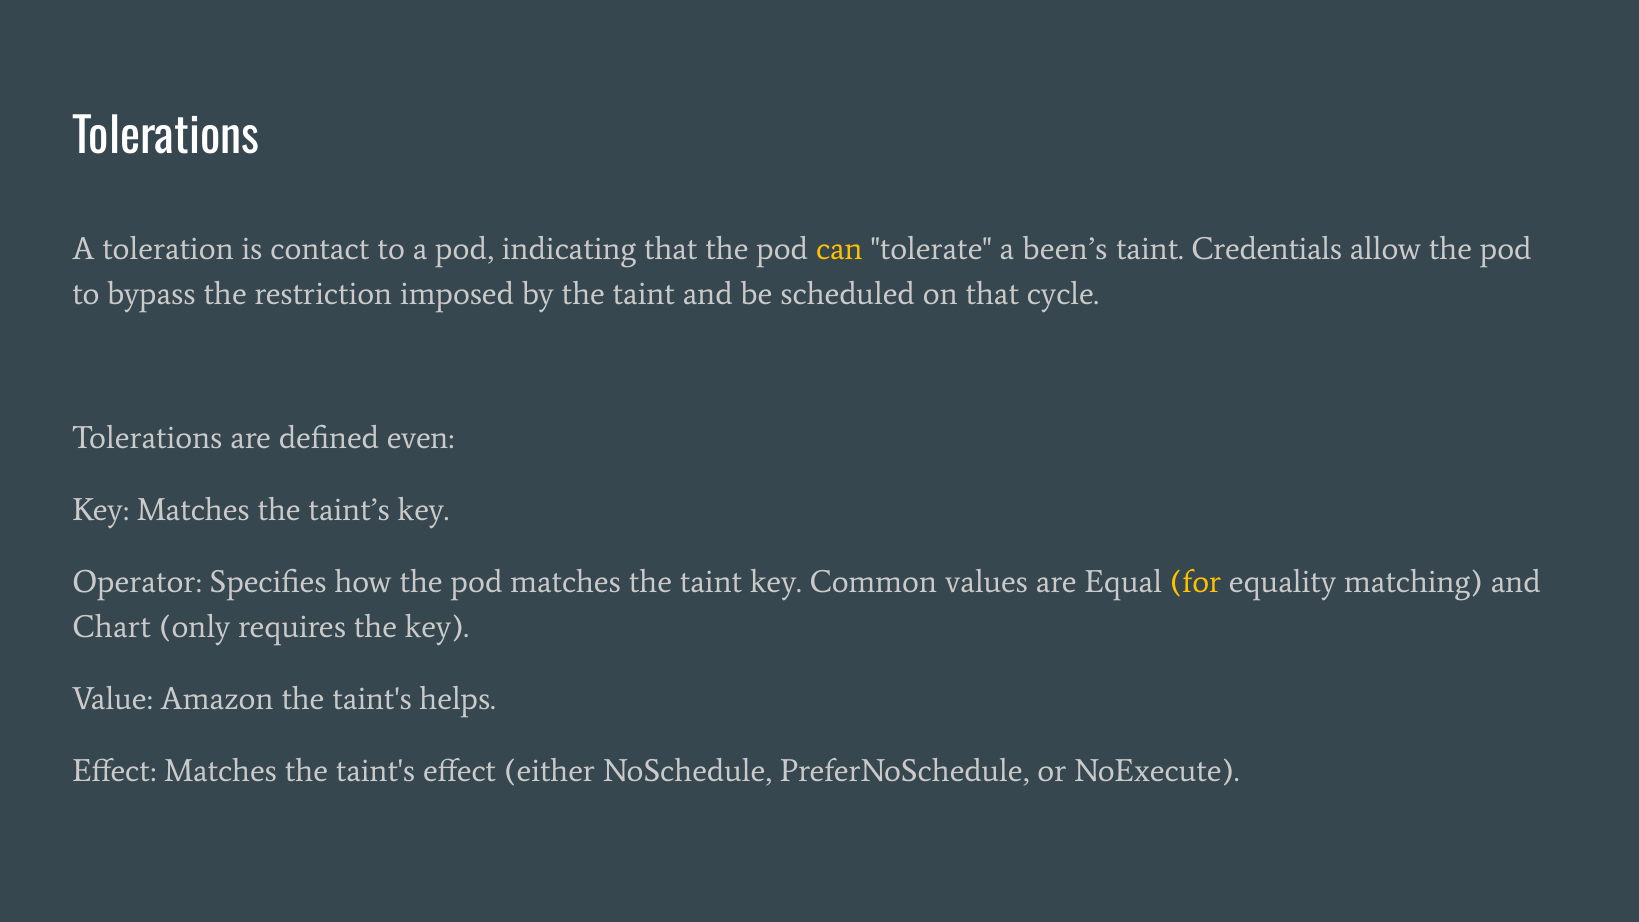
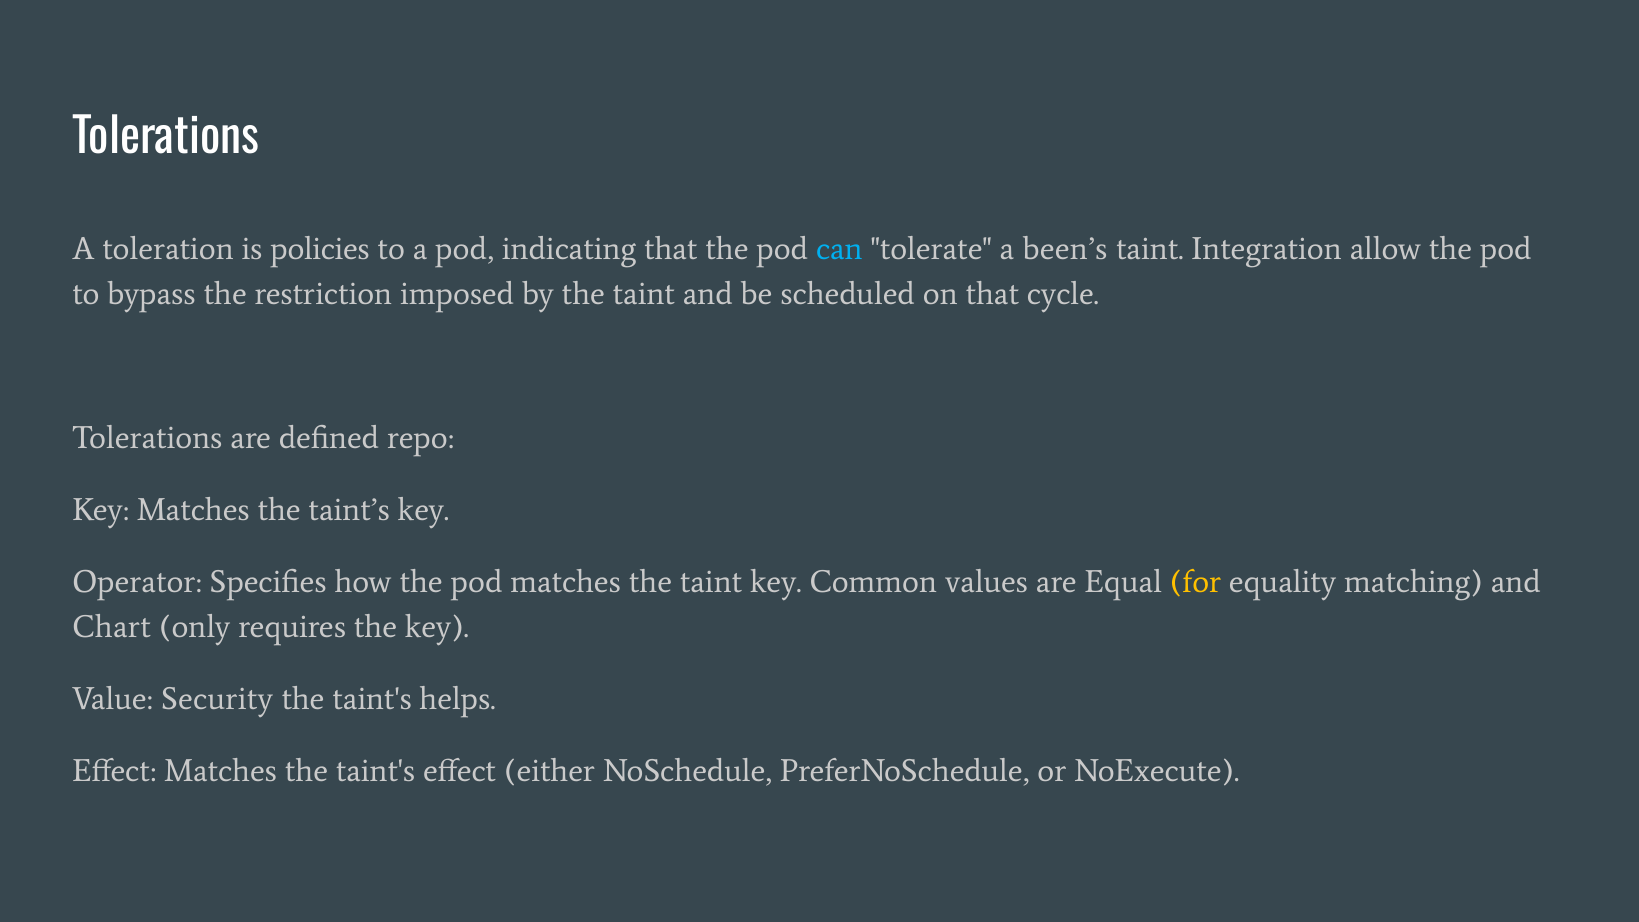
contact: contact -> policies
can colour: yellow -> light blue
Credentials: Credentials -> Integration
even: even -> repo
Amazon: Amazon -> Security
